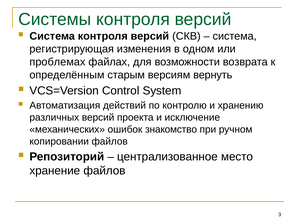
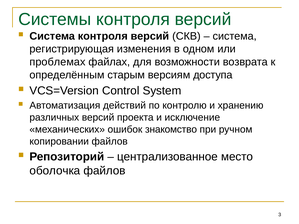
вернуть: вернуть -> доступа
хранение: хранение -> оболочка
